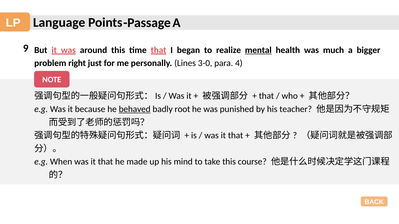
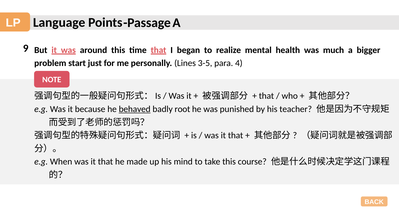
mental underline: present -> none
right: right -> start
3-0: 3-0 -> 3-5
